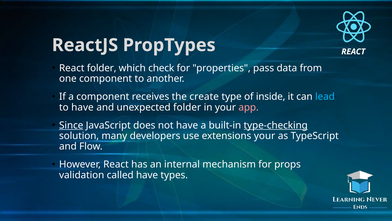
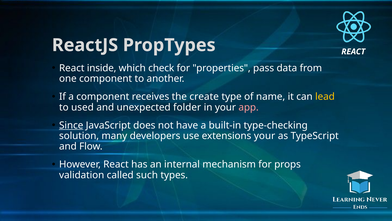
React folder: folder -> inside
inside: inside -> name
lead colour: light blue -> yellow
to have: have -> used
type-checking underline: present -> none
called have: have -> such
